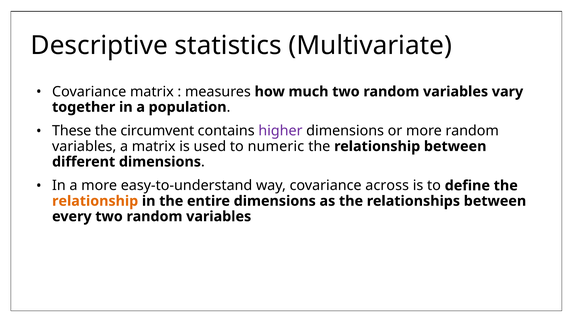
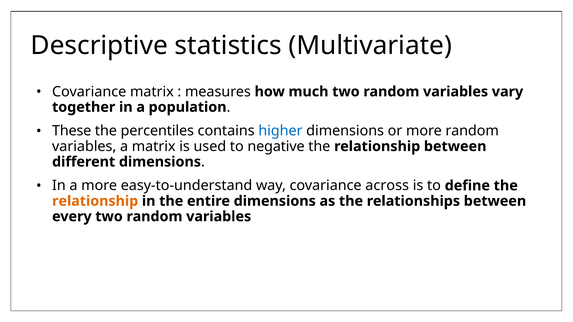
circumvent: circumvent -> percentiles
higher colour: purple -> blue
numeric: numeric -> negative
